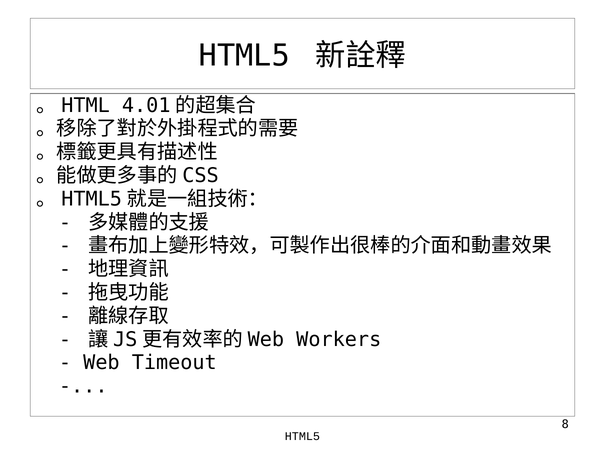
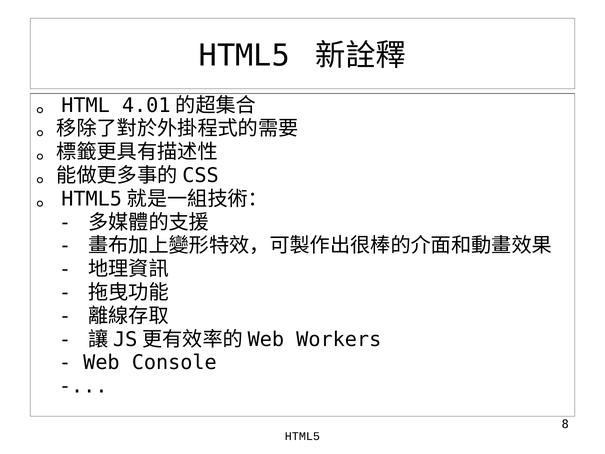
Timeout: Timeout -> Console
